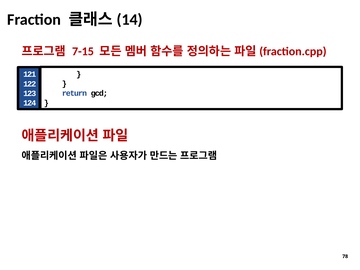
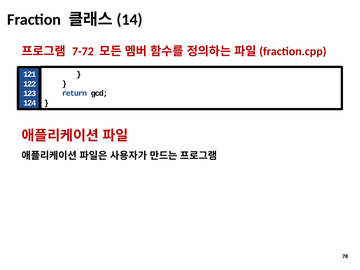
7-15: 7-15 -> 7-72
